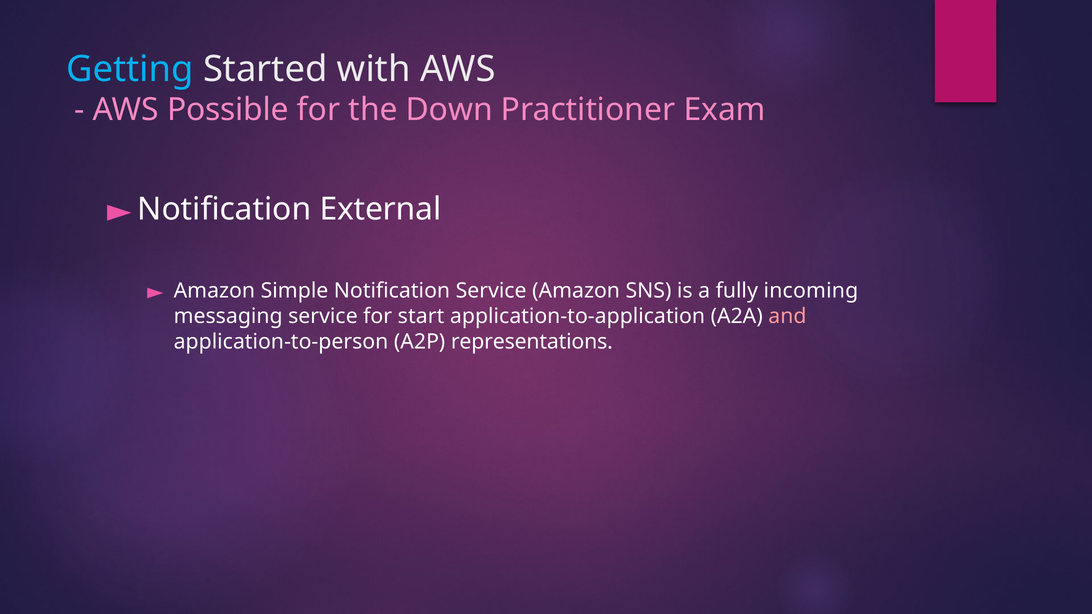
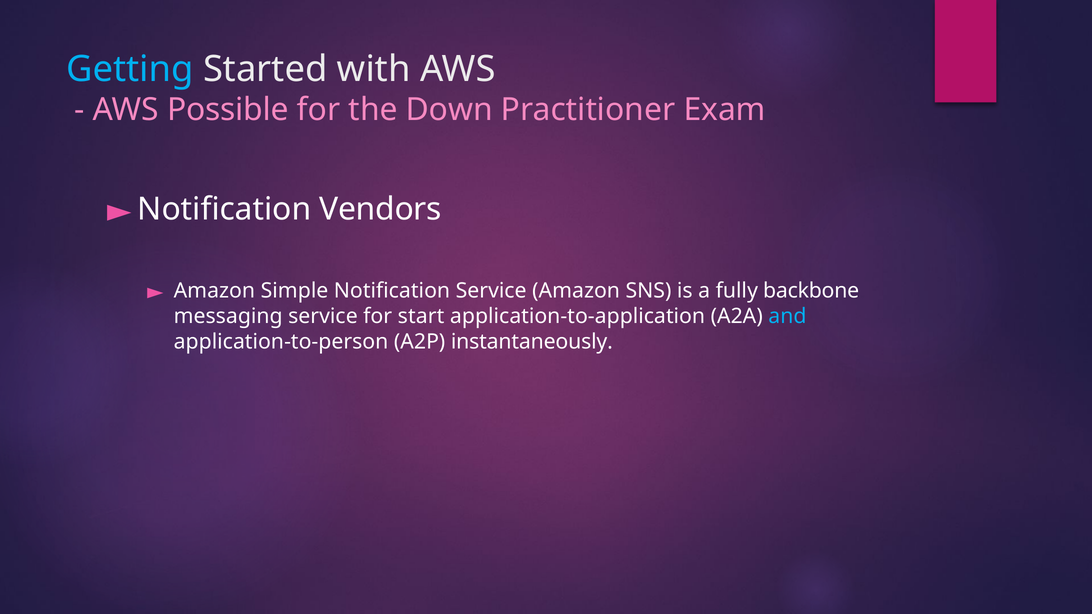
External: External -> Vendors
incoming: incoming -> backbone
and colour: pink -> light blue
representations: representations -> instantaneously
